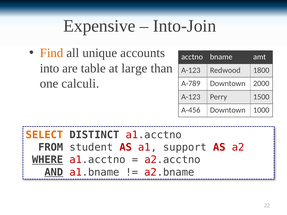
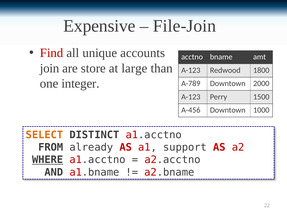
Into-Join: Into-Join -> File-Join
Find colour: orange -> red
into: into -> join
table: table -> store
calculi: calculi -> integer
student: student -> already
AND underline: present -> none
